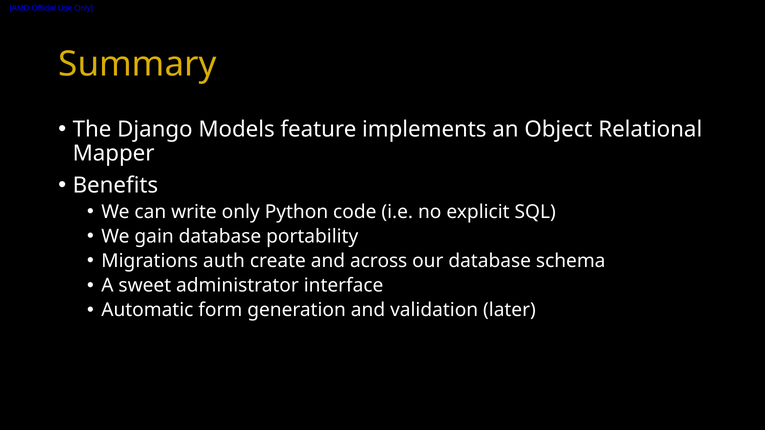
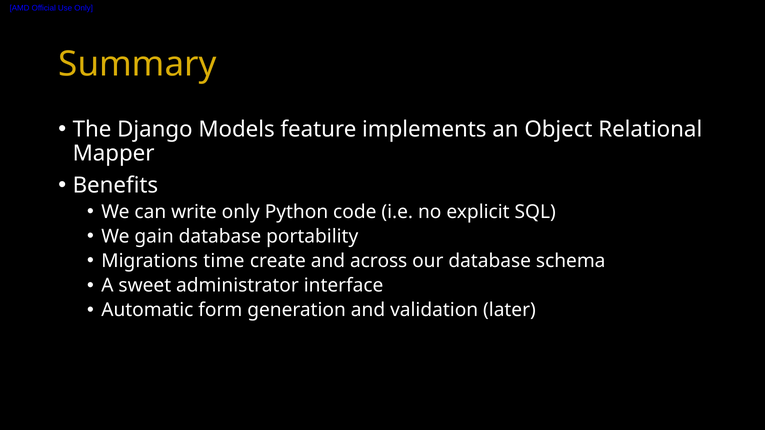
auth: auth -> time
